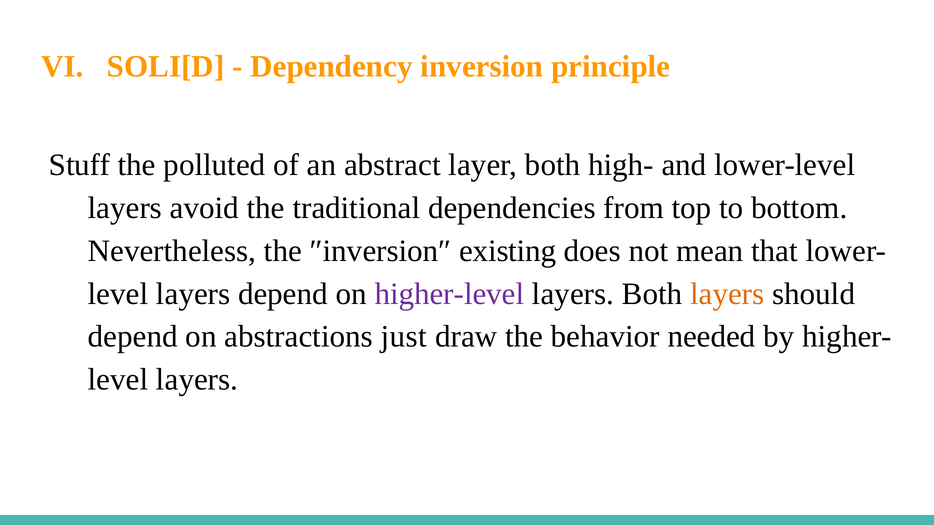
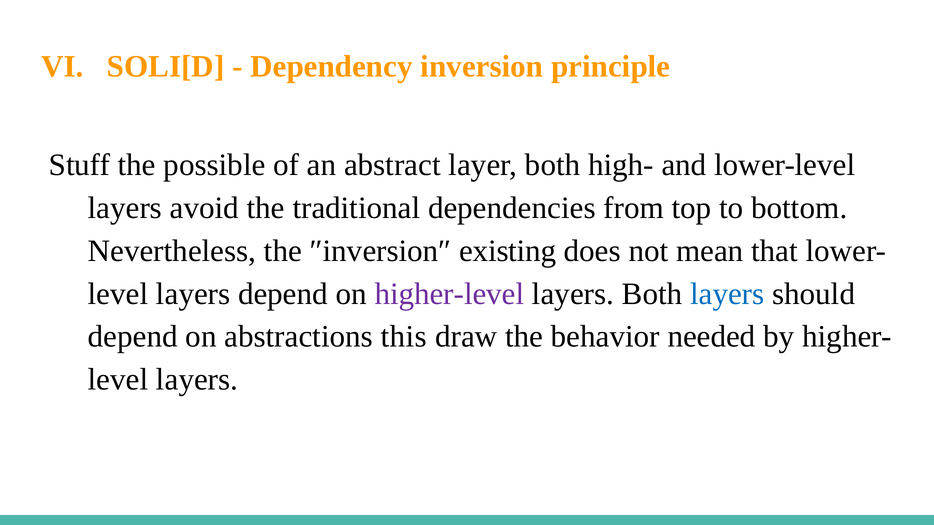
polluted: polluted -> possible
layers at (727, 294) colour: orange -> blue
just: just -> this
